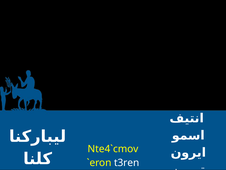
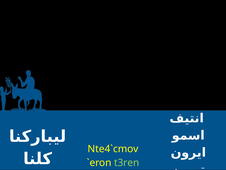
t3ren colour: white -> light green
